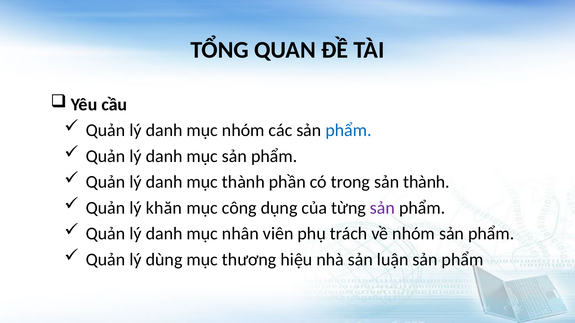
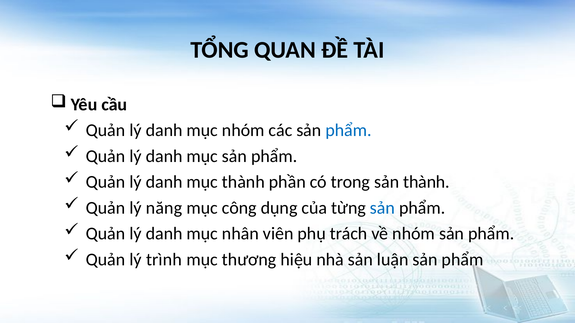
khăn: khăn -> năng
sản at (382, 208) colour: purple -> blue
dùng: dùng -> trình
